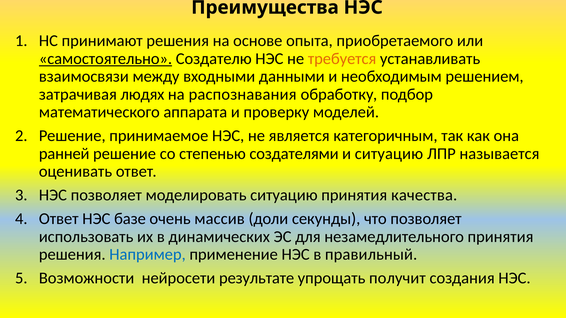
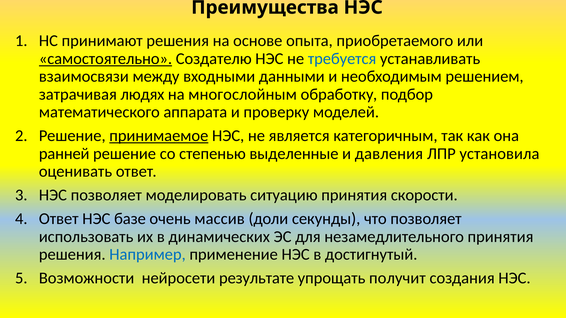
требуется colour: orange -> blue
распознавания: распознавания -> многослойным
принимаемое underline: none -> present
создателями: создателями -> выделенные
и ситуацию: ситуацию -> давления
называется: называется -> установила
качества: качества -> скорости
правильный: правильный -> достигнутый
